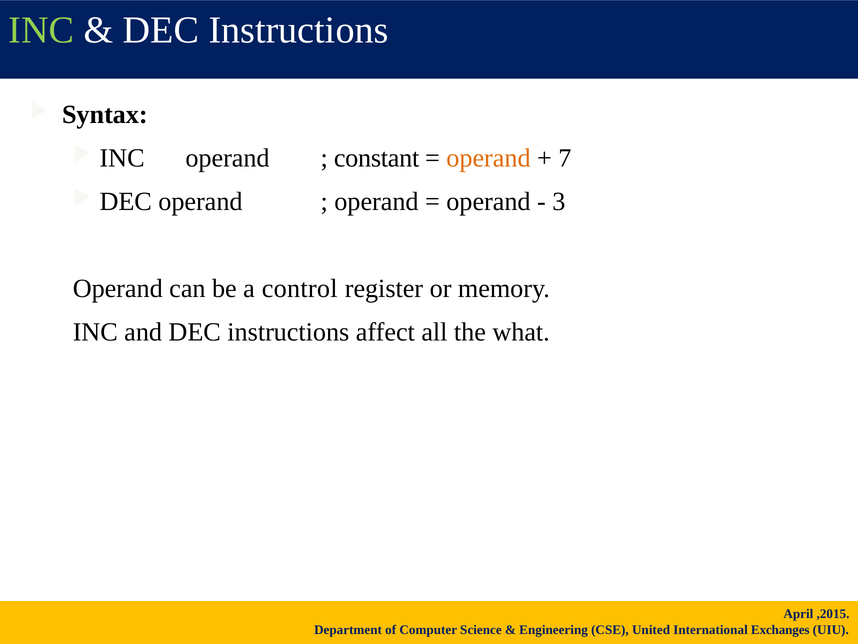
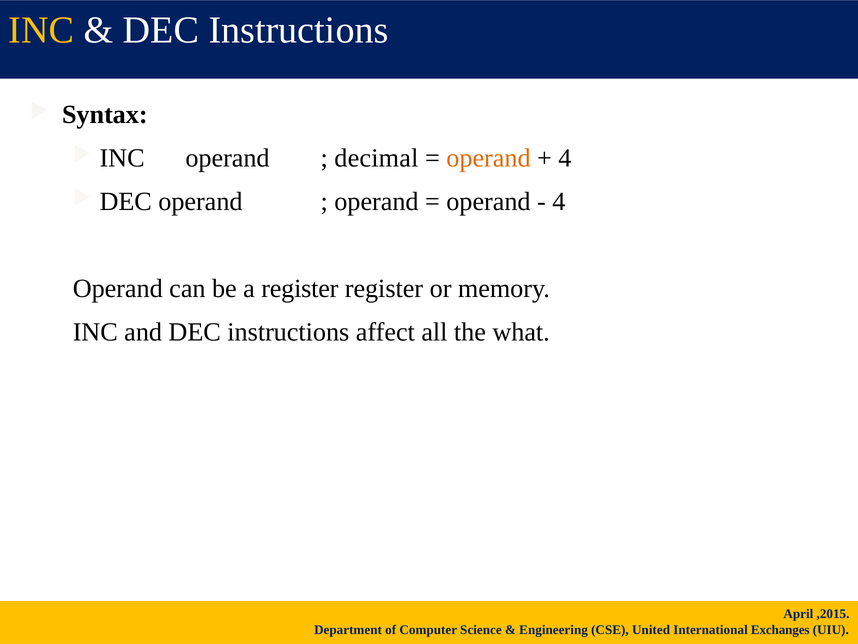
INC at (41, 30) colour: light green -> yellow
constant: constant -> decimal
7 at (565, 158): 7 -> 4
3 at (559, 201): 3 -> 4
a control: control -> register
